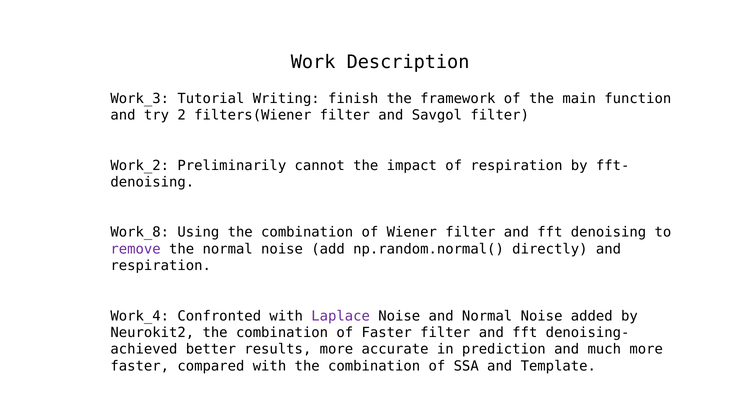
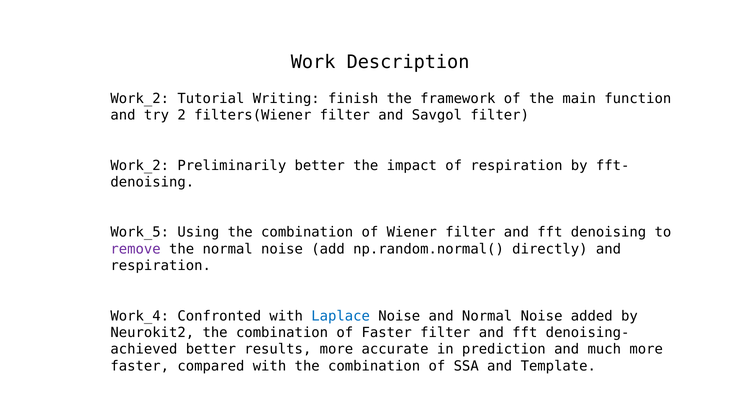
Work_3 at (140, 98): Work_3 -> Work_2
Preliminarily cannot: cannot -> better
Work_8: Work_8 -> Work_5
Laplace colour: purple -> blue
